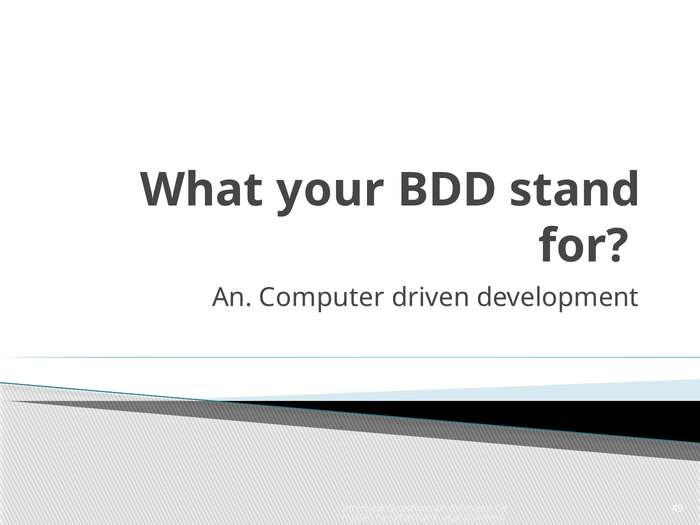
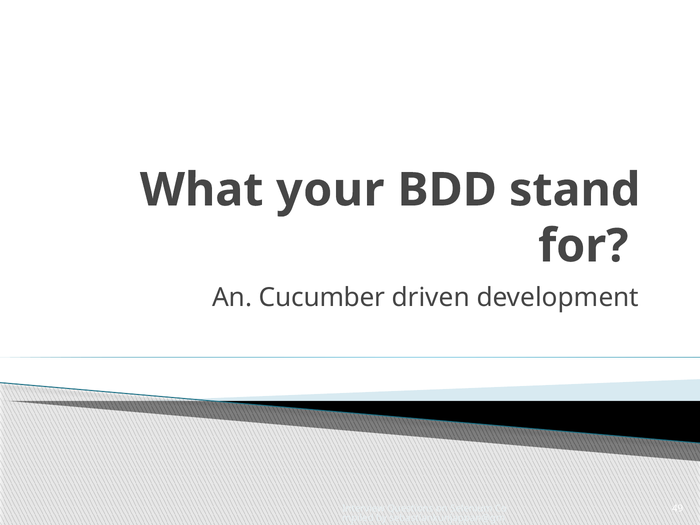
Computer: Computer -> Cucumber
